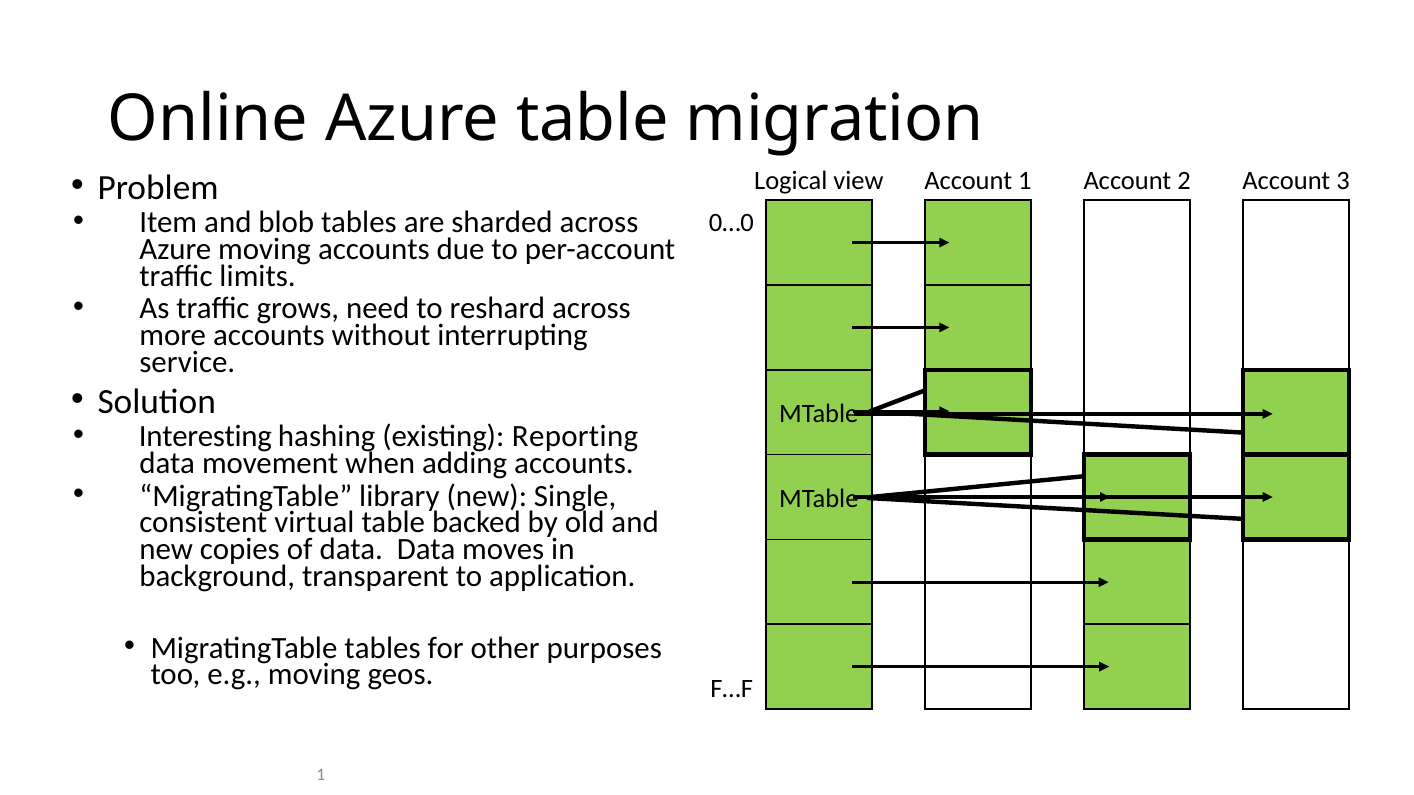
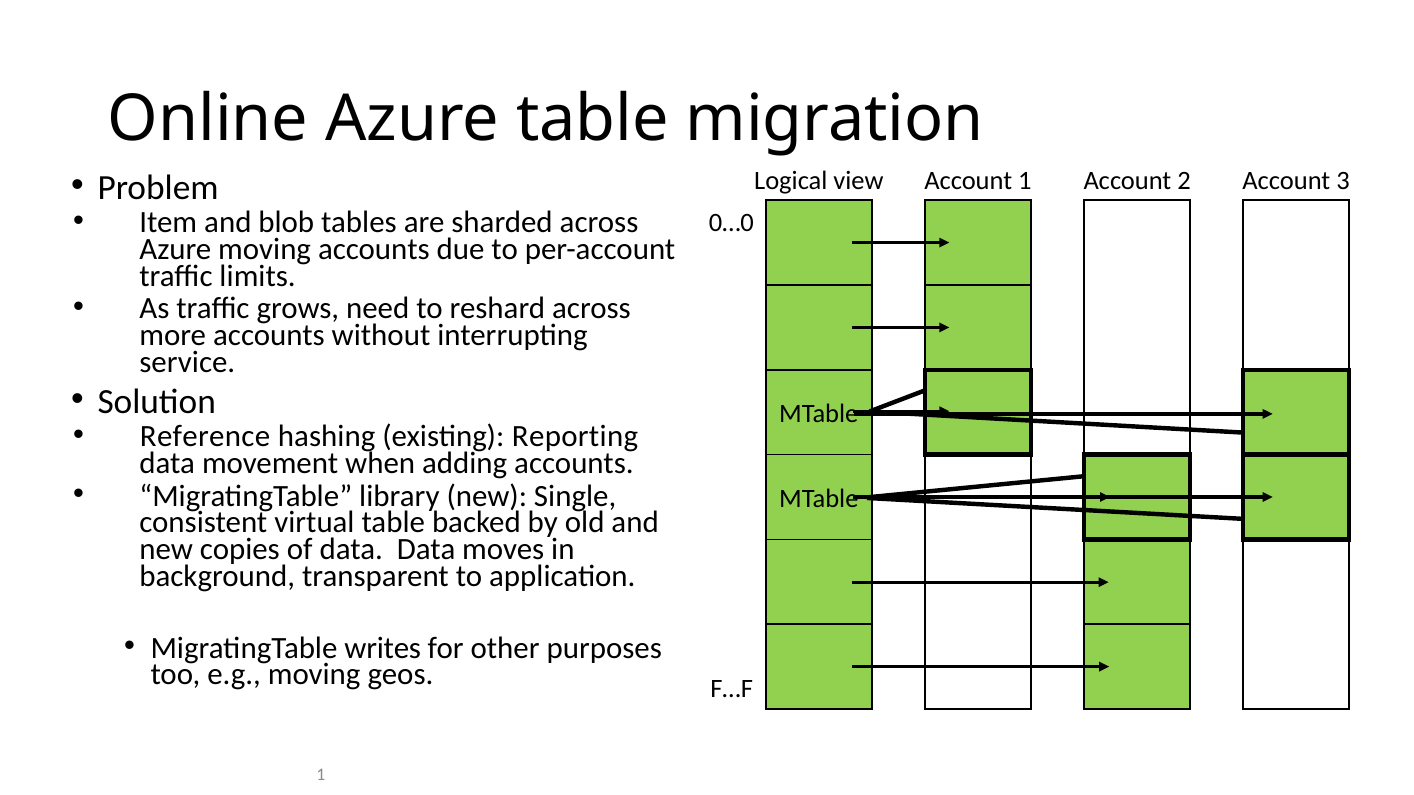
Interesting: Interesting -> Reference
MigratingTable tables: tables -> writes
